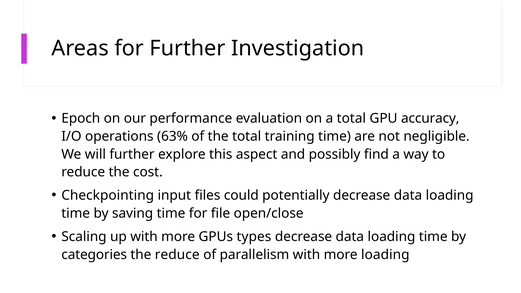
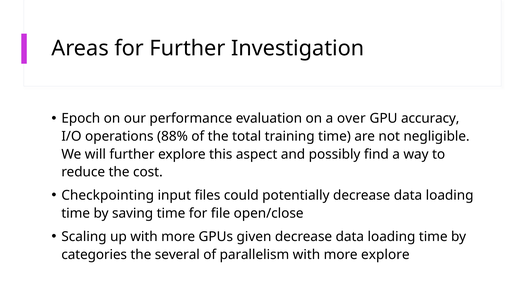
a total: total -> over
63%: 63% -> 88%
types: types -> given
the reduce: reduce -> several
more loading: loading -> explore
